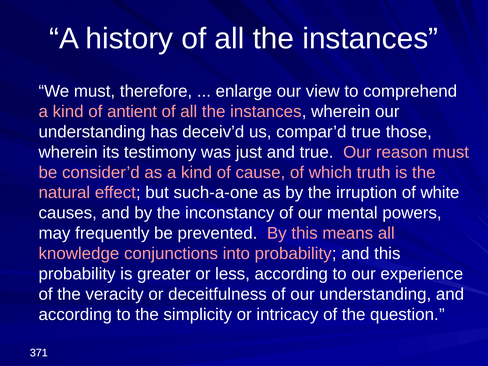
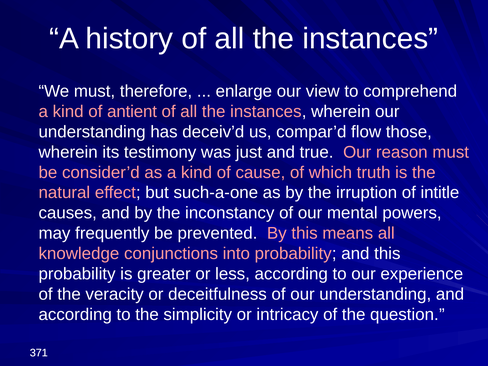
compar’d true: true -> flow
white: white -> intitle
